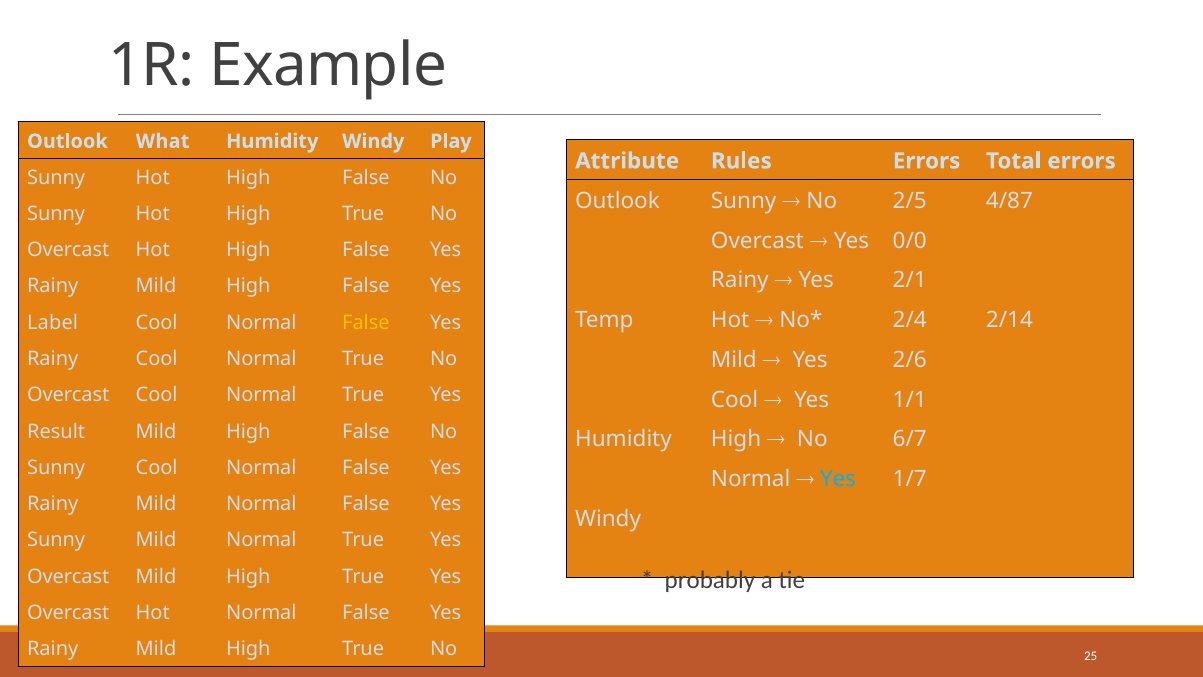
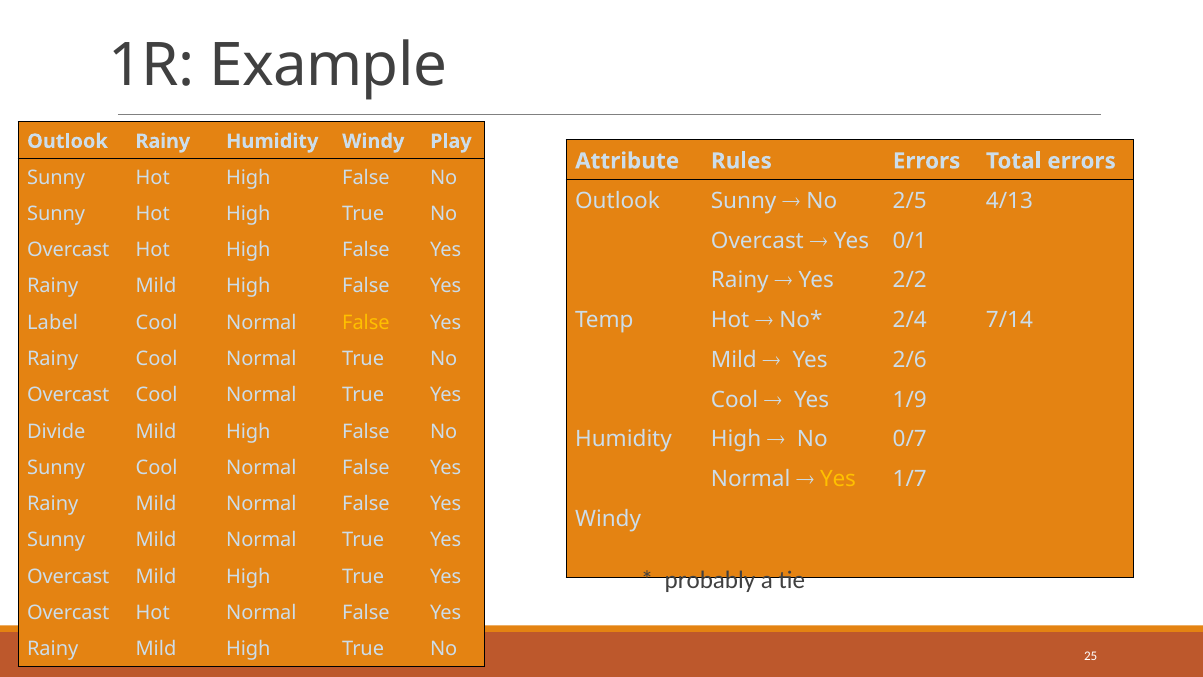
Outlook What: What -> Rainy
4/87: 4/87 -> 4/13
0/0: 0/0 -> 0/1
2/1: 2/1 -> 2/2
2/14: 2/14 -> 7/14
1/1: 1/1 -> 1/9
Result: Result -> Divide
6/7: 6/7 -> 0/7
Yes at (838, 479) colour: light blue -> yellow
